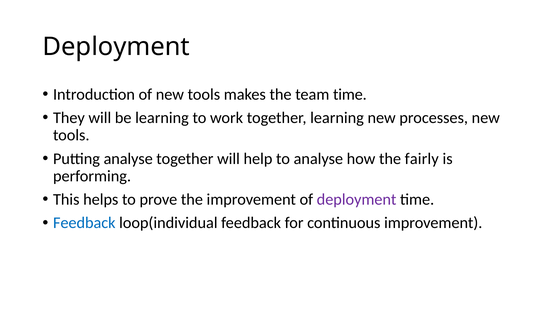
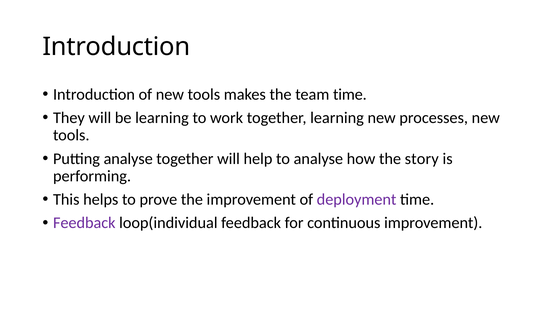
Deployment at (116, 47): Deployment -> Introduction
fairly: fairly -> story
Feedback at (84, 223) colour: blue -> purple
